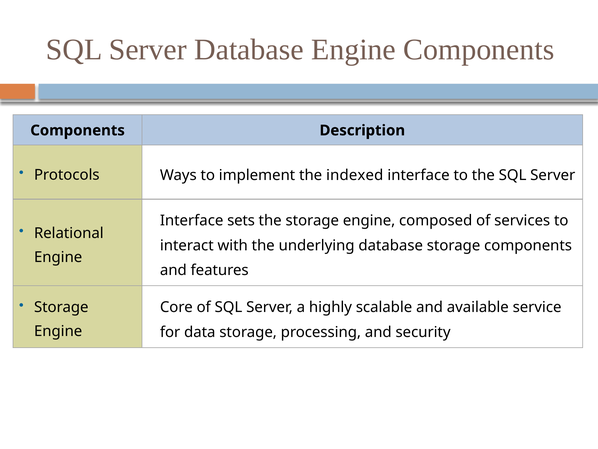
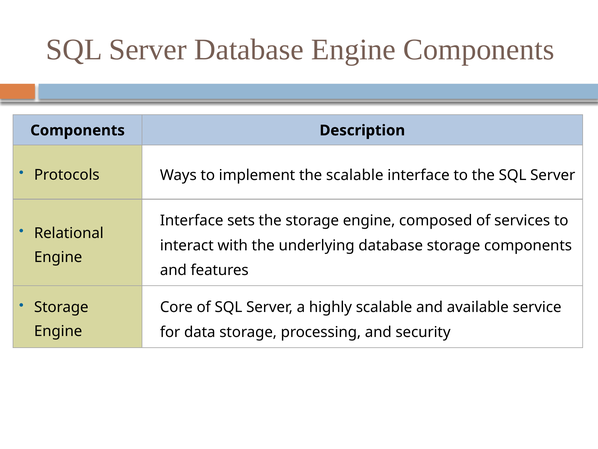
the indexed: indexed -> scalable
